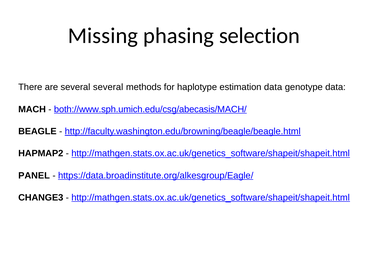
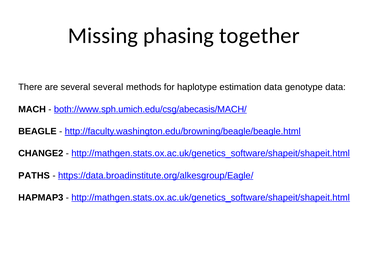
selection: selection -> together
HAPMAP2: HAPMAP2 -> CHANGE2
PANEL: PANEL -> PATHS
CHANGE3: CHANGE3 -> HAPMAP3
